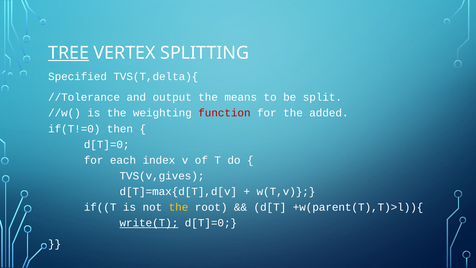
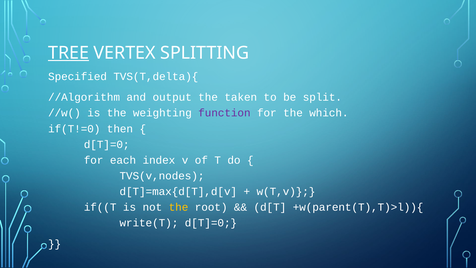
//Tolerance: //Tolerance -> //Algorithm
means: means -> taken
function colour: red -> purple
added: added -> which
TVS(v,gives: TVS(v,gives -> TVS(v,nodes
write(T underline: present -> none
